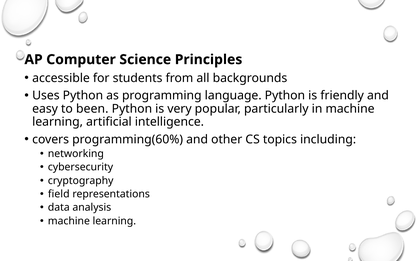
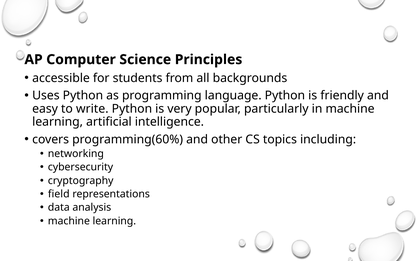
been: been -> write
